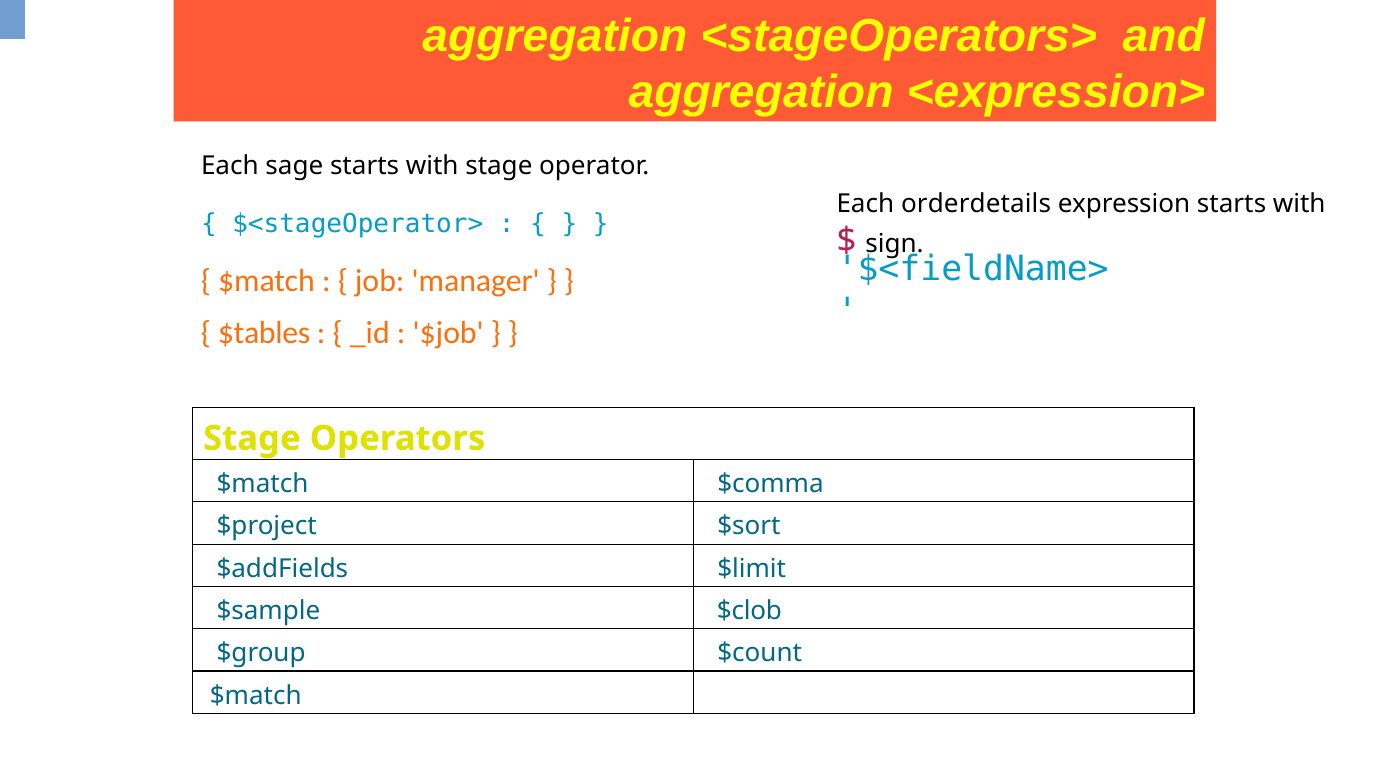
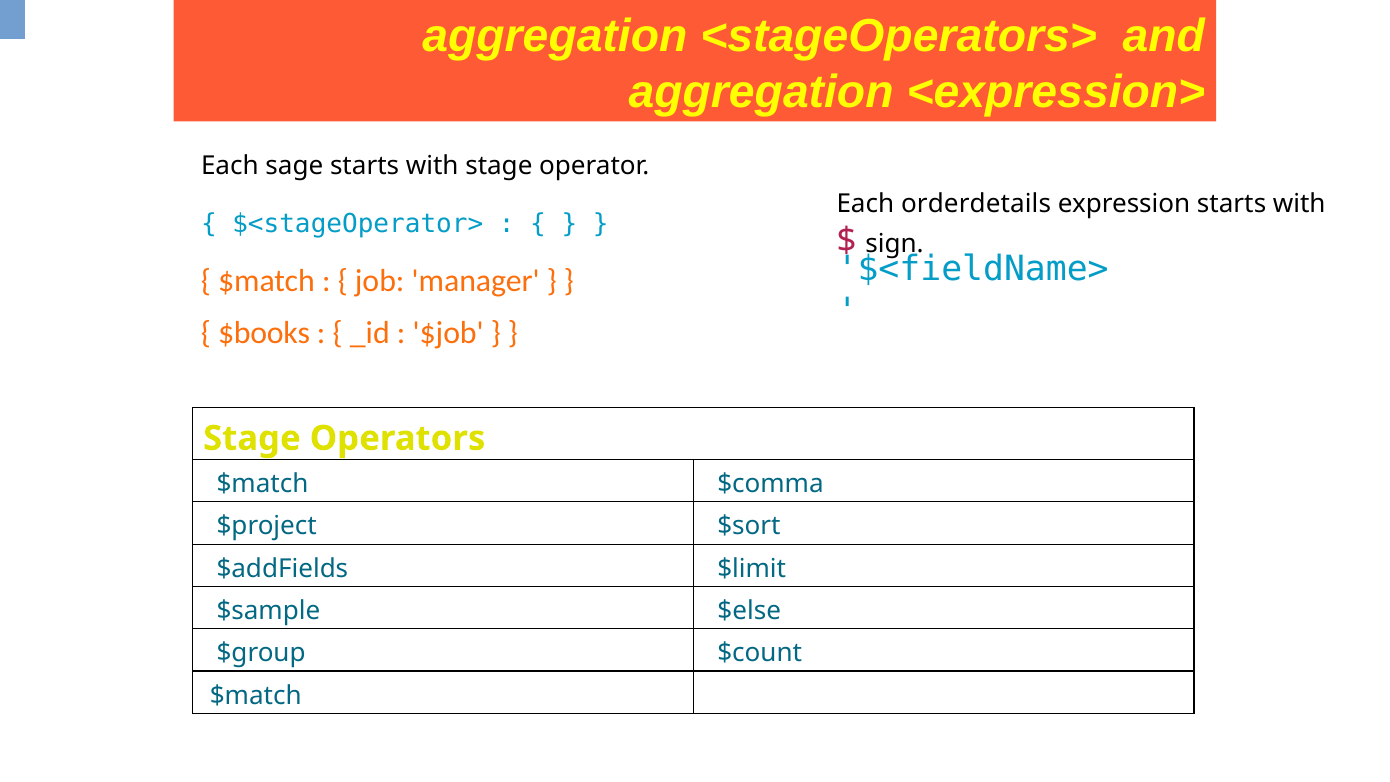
$tables: $tables -> $books
$clob: $clob -> $else
